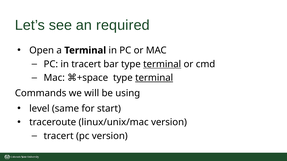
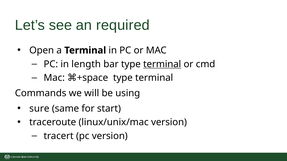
in tracert: tracert -> length
terminal at (154, 78) underline: present -> none
level: level -> sure
